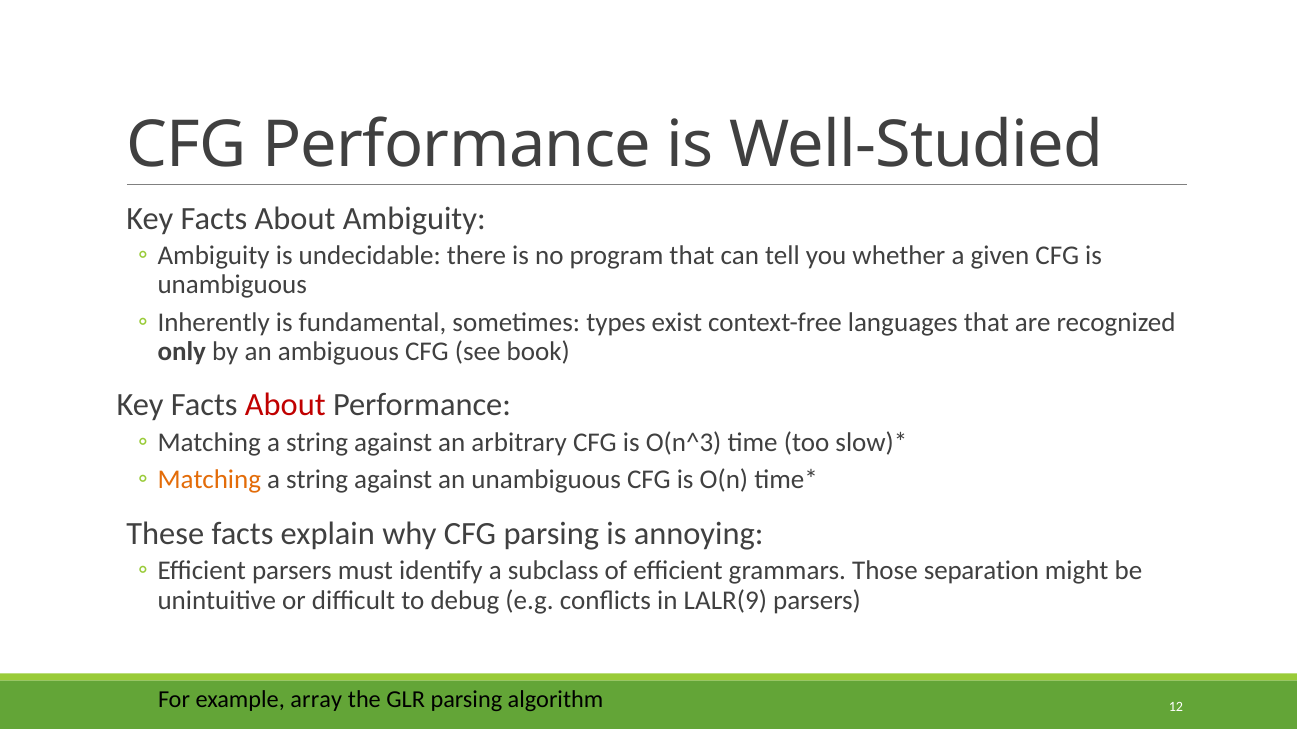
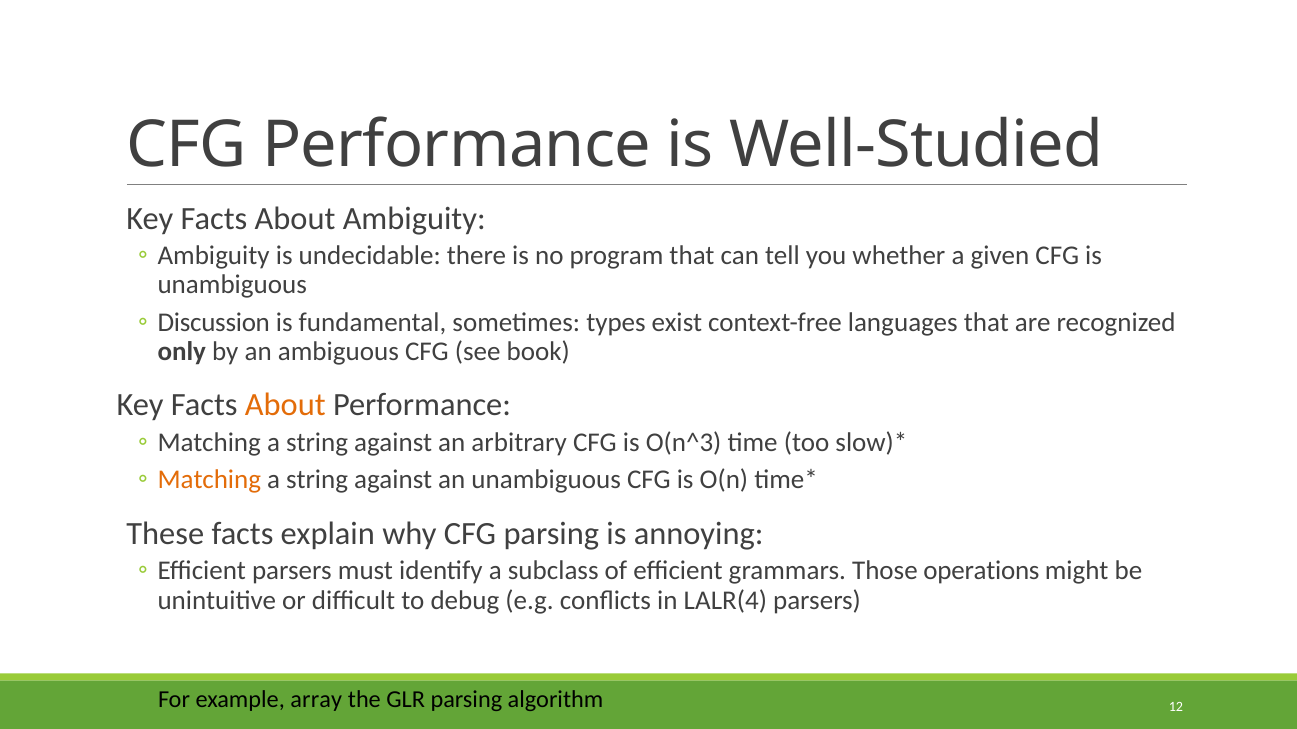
Inherently: Inherently -> Discussion
About at (285, 405) colour: red -> orange
separation: separation -> operations
LALR(9: LALR(9 -> LALR(4
